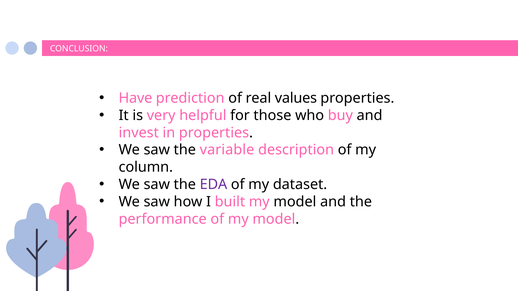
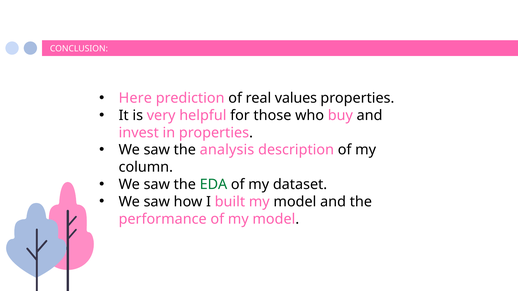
Have: Have -> Here
variable: variable -> analysis
EDA colour: purple -> green
